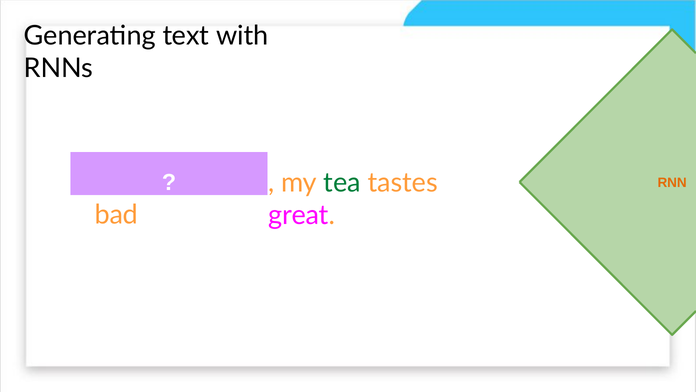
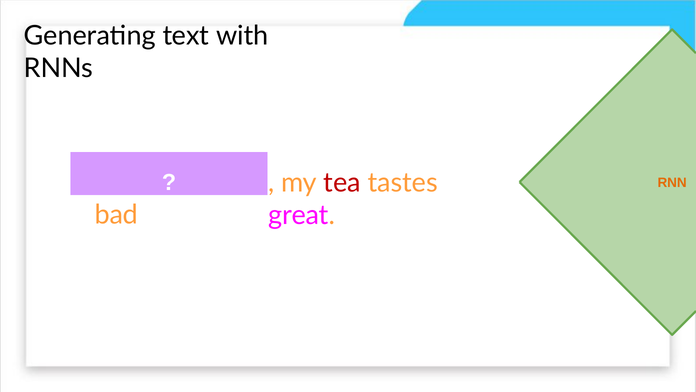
tea colour: green -> red
